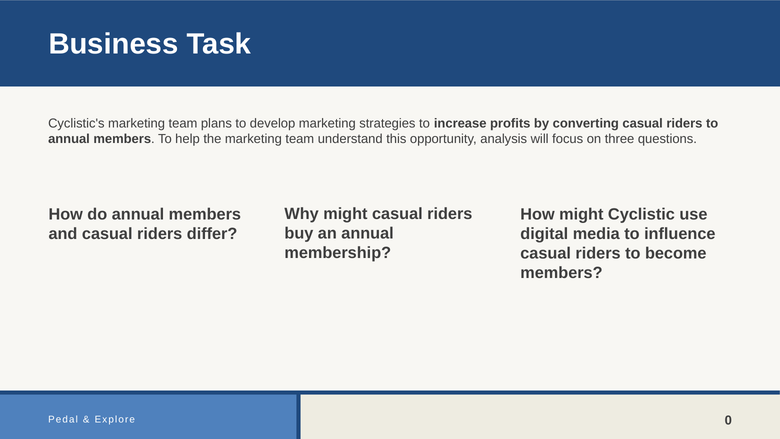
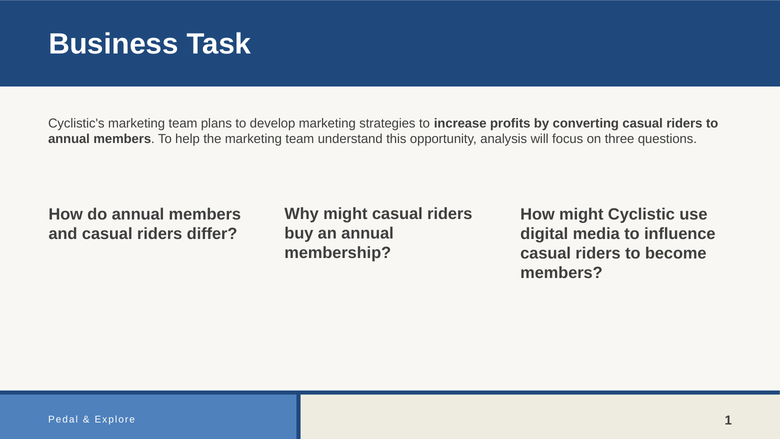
0: 0 -> 1
